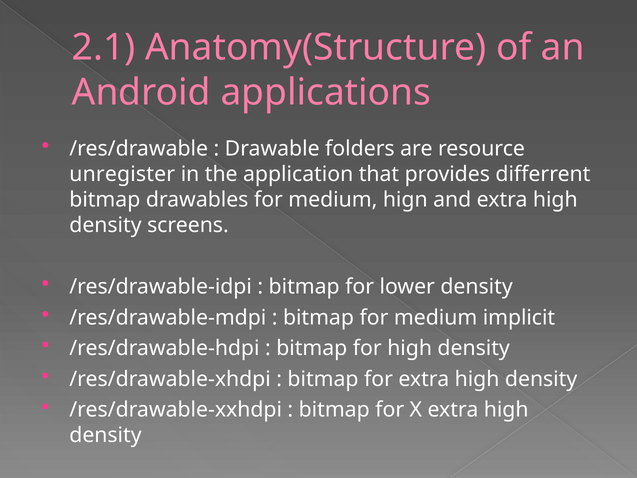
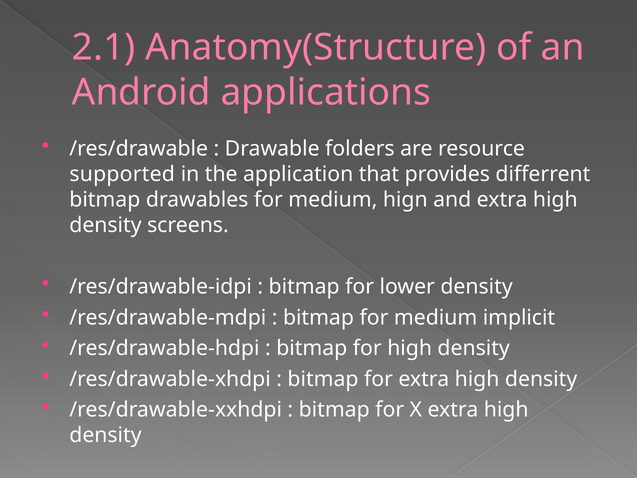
unregister: unregister -> supported
